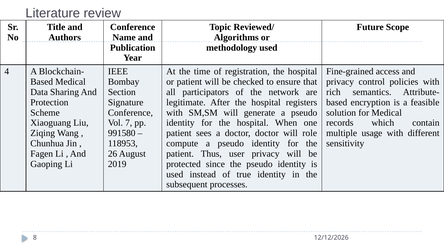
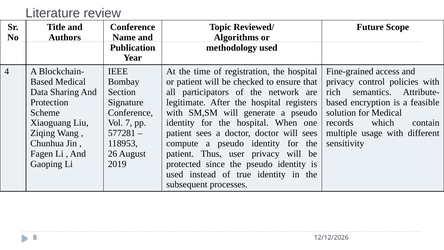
991580: 991580 -> 577281
will role: role -> sees
